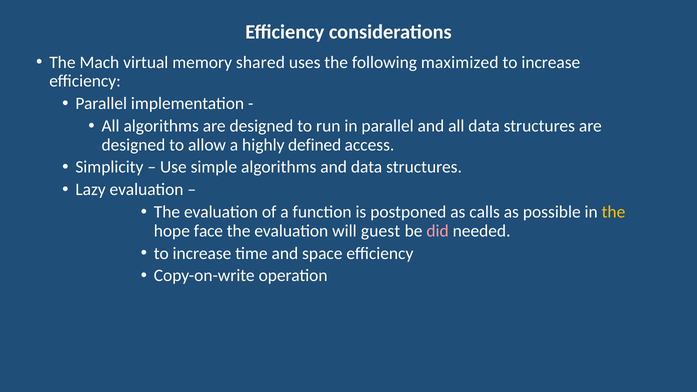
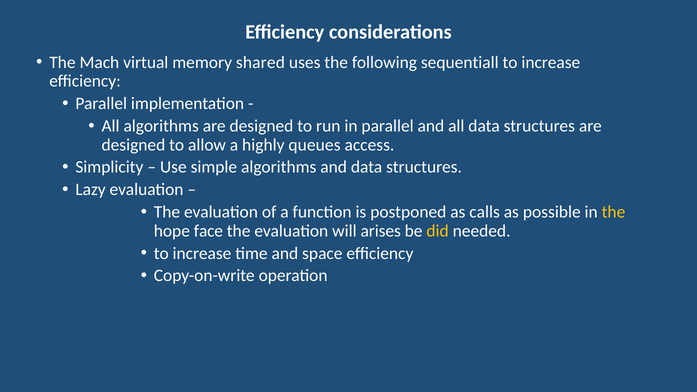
maximized: maximized -> sequentiall
defined: defined -> queues
guest: guest -> arises
did colour: pink -> yellow
